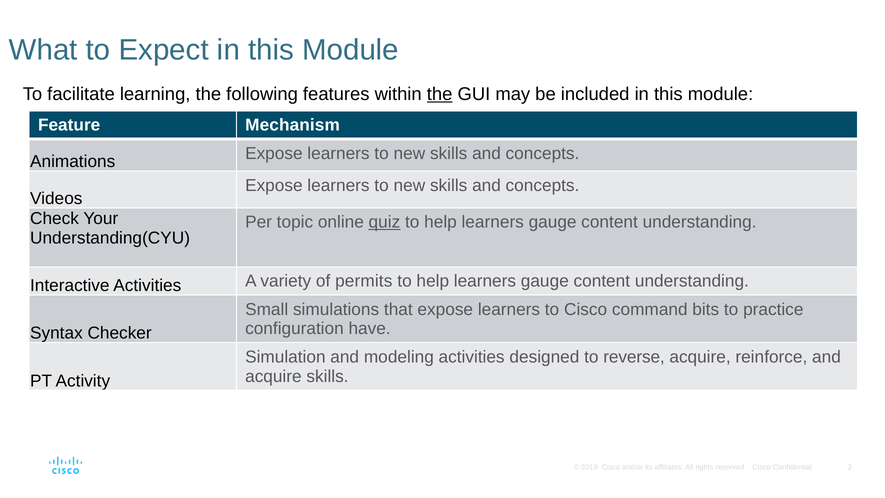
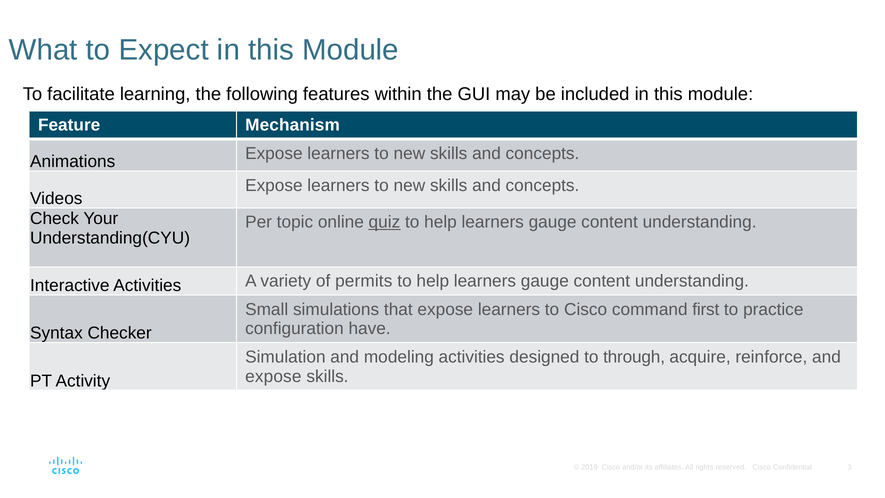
the at (440, 94) underline: present -> none
bits: bits -> first
reverse: reverse -> through
acquire at (273, 376): acquire -> expose
